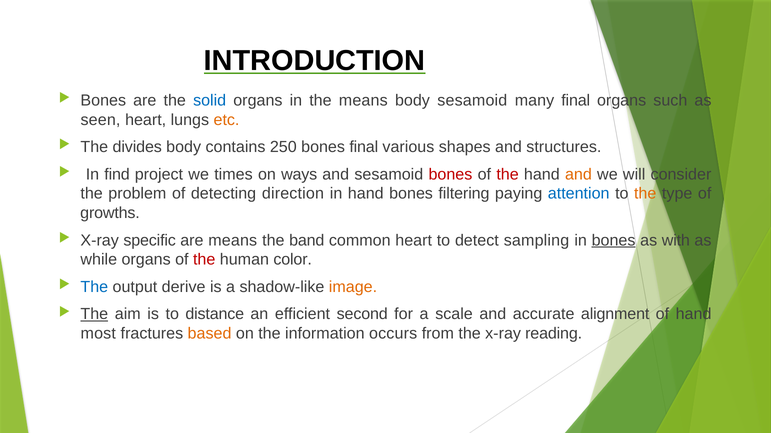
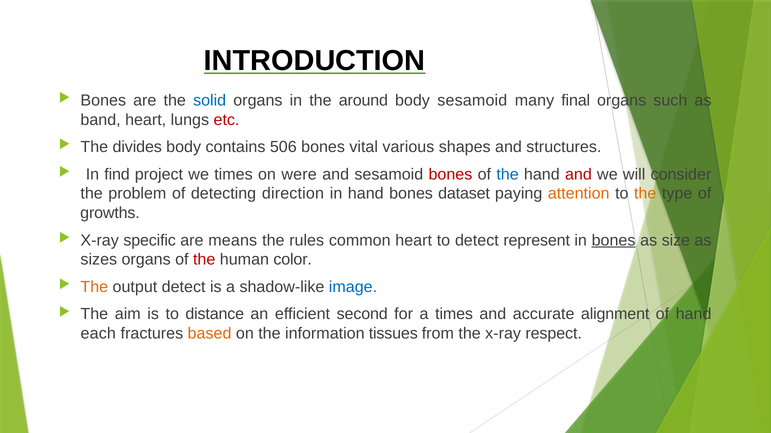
the means: means -> around
seen: seen -> band
etc colour: orange -> red
250: 250 -> 506
bones final: final -> vital
ways: ways -> were
the at (508, 175) colour: red -> blue
and at (578, 175) colour: orange -> red
filtering: filtering -> dataset
attention colour: blue -> orange
band: band -> rules
sampling: sampling -> represent
with: with -> size
while: while -> sizes
The at (94, 287) colour: blue -> orange
output derive: derive -> detect
image colour: orange -> blue
The at (94, 315) underline: present -> none
a scale: scale -> times
most: most -> each
occurs: occurs -> tissues
reading: reading -> respect
